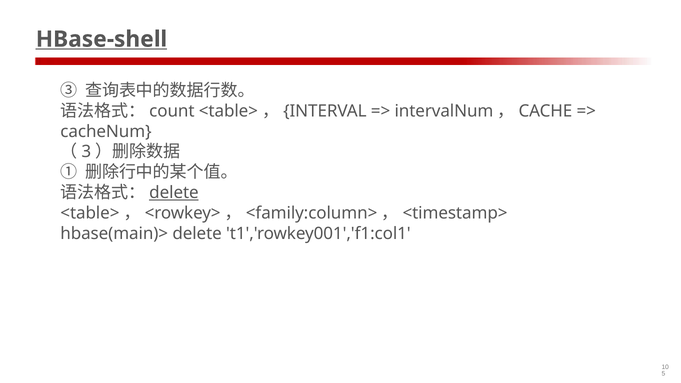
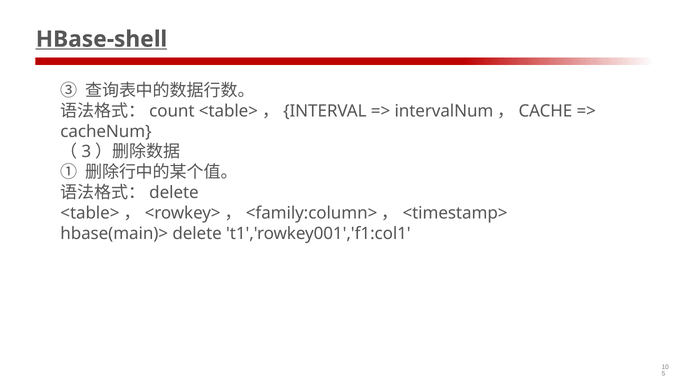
delete at (174, 193) underline: present -> none
